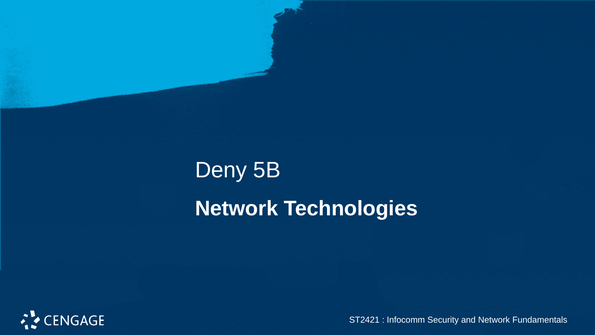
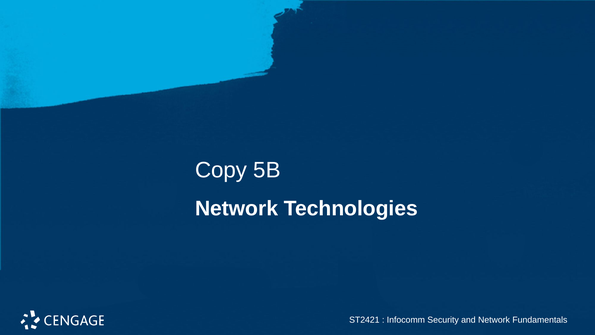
Deny: Deny -> Copy
